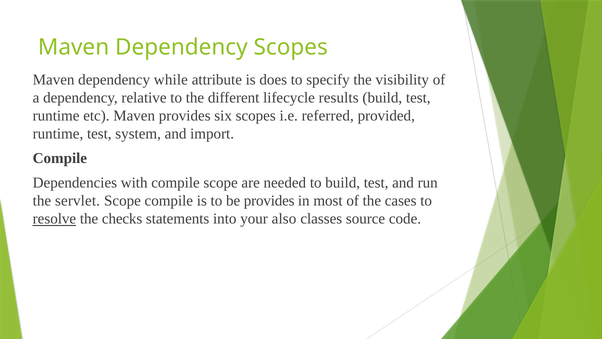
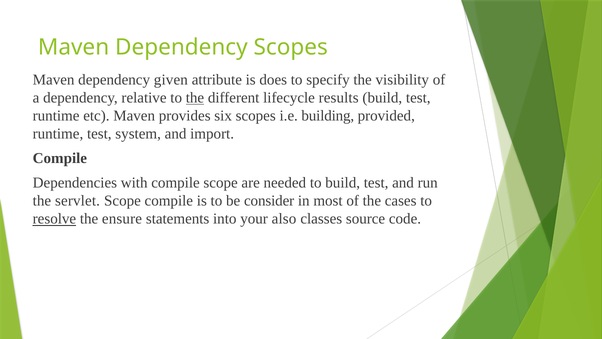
while: while -> given
the at (195, 98) underline: none -> present
referred: referred -> building
be provides: provides -> consider
checks: checks -> ensure
